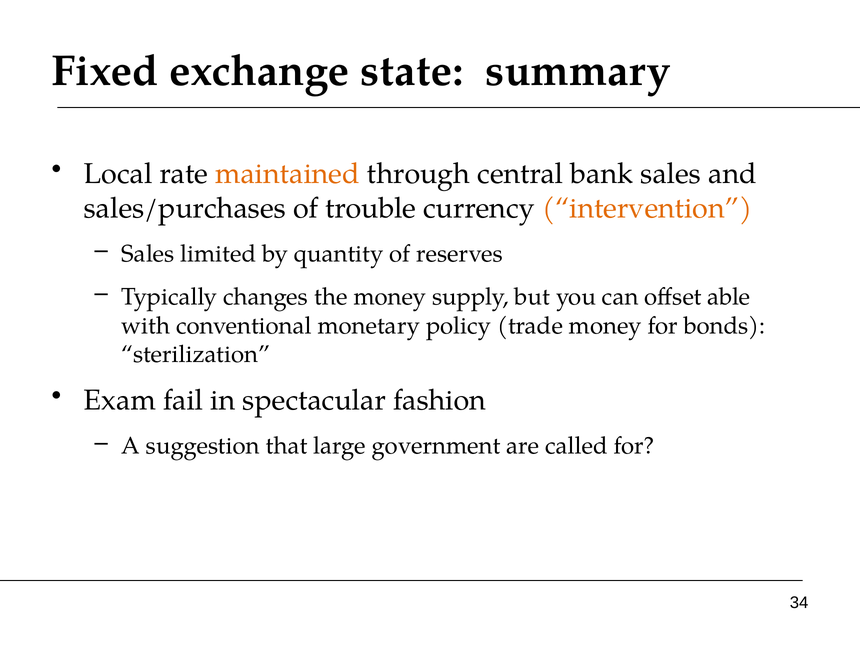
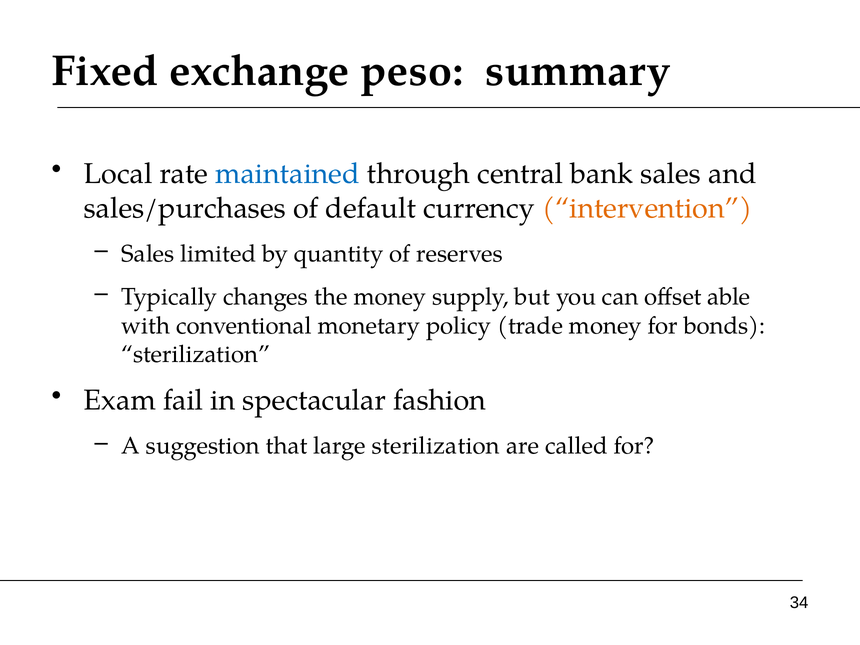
state: state -> peso
maintained colour: orange -> blue
trouble: trouble -> default
large government: government -> sterilization
